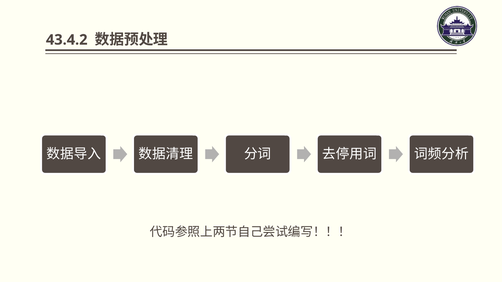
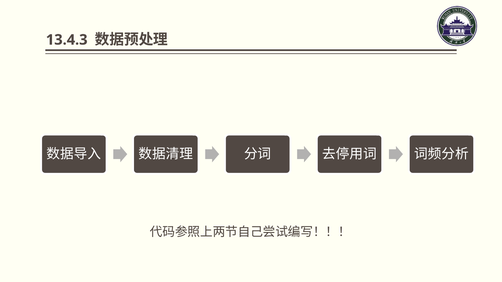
43.4.2: 43.4.2 -> 13.4.3
